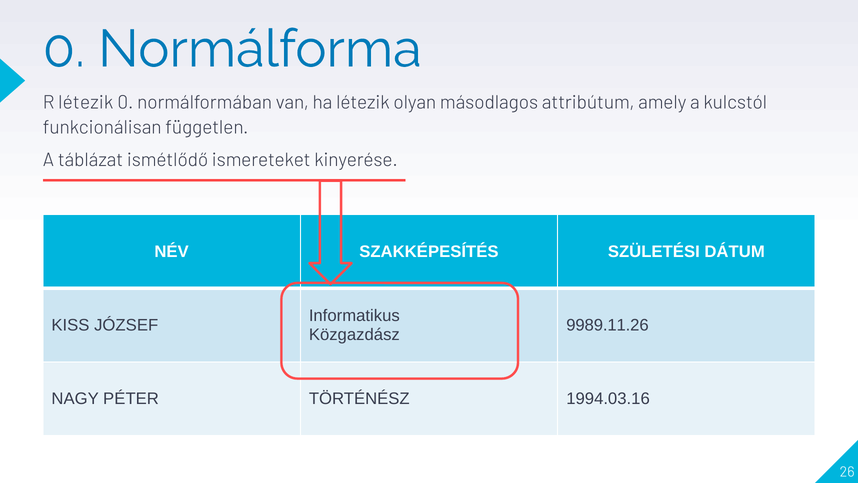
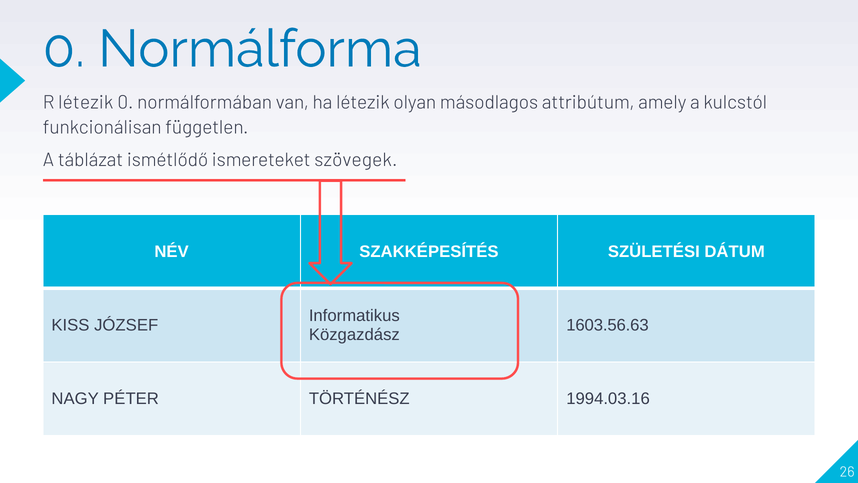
kinyerése: kinyerése -> szövegek
9989.11.26: 9989.11.26 -> 1603.56.63
